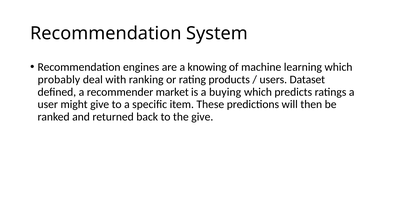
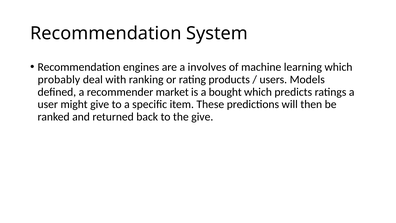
knowing: knowing -> involves
Dataset: Dataset -> Models
buying: buying -> bought
